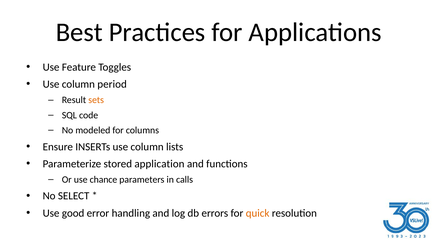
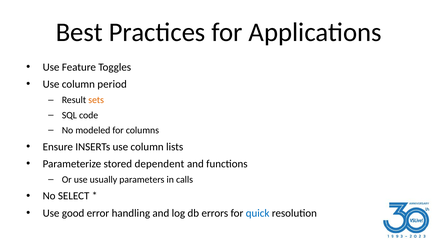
application: application -> dependent
chance: chance -> usually
quick colour: orange -> blue
